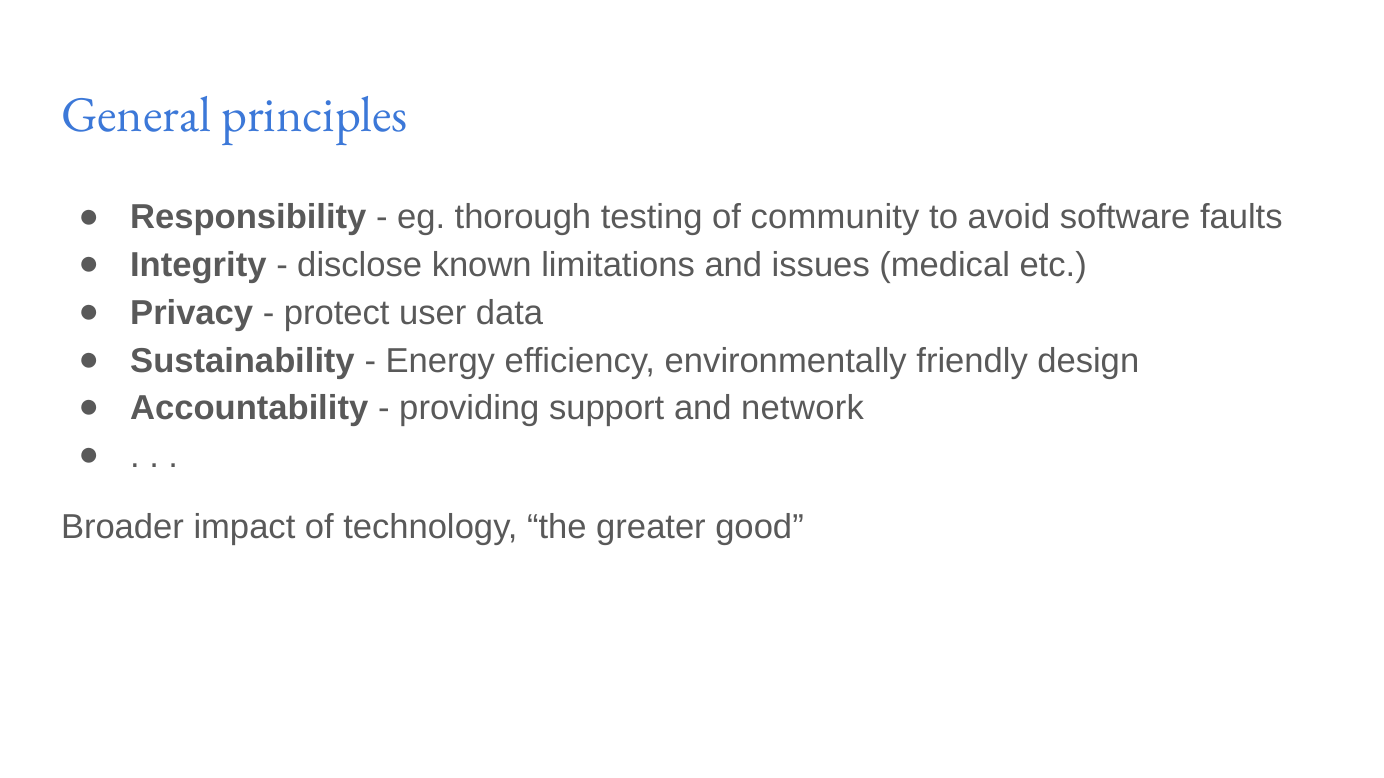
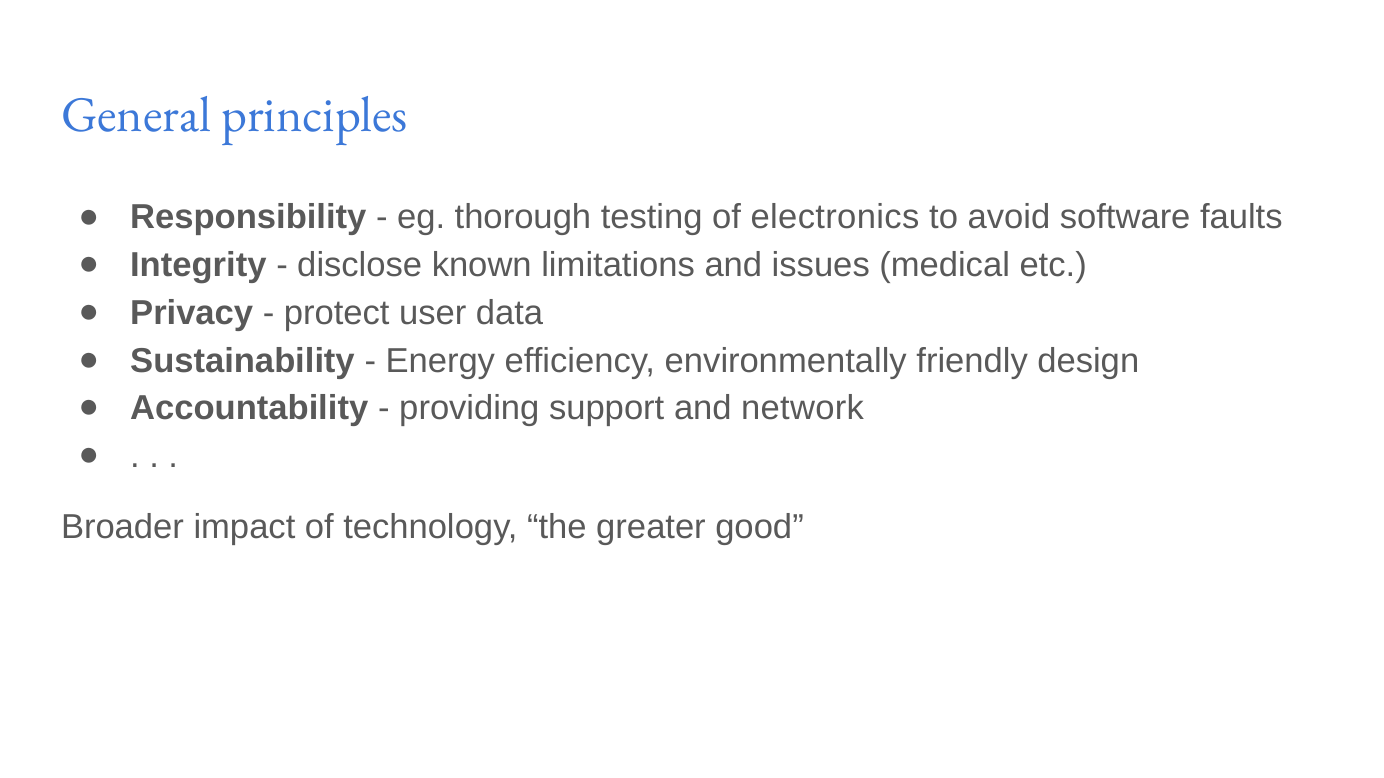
community: community -> electronics
